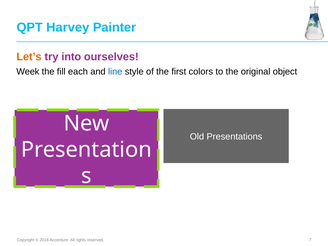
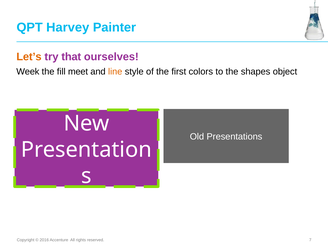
into: into -> that
each: each -> meet
line colour: blue -> orange
original: original -> shapes
